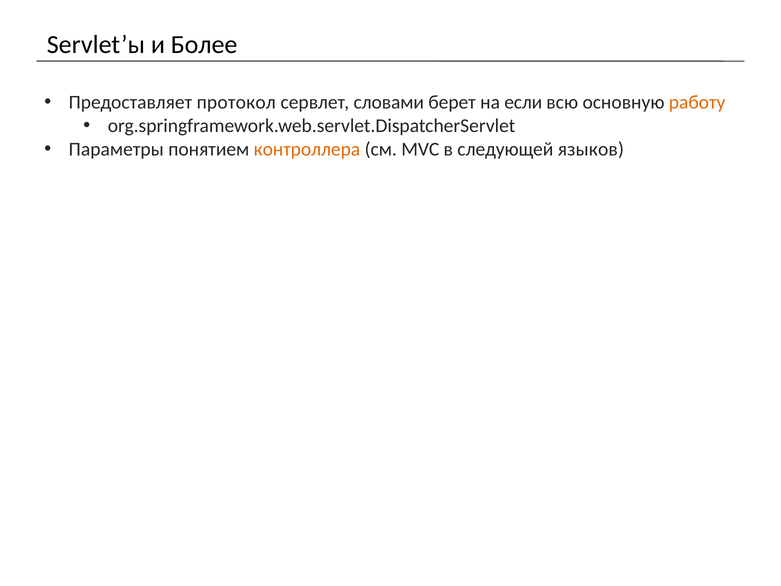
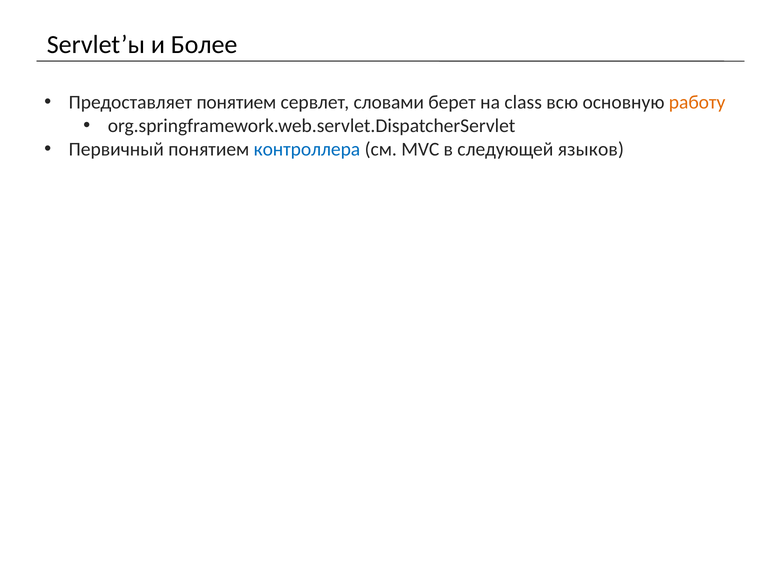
Предоставляет протокол: протокол -> понятием
если: если -> class
Параметры: Параметры -> Первичный
контроллера colour: orange -> blue
